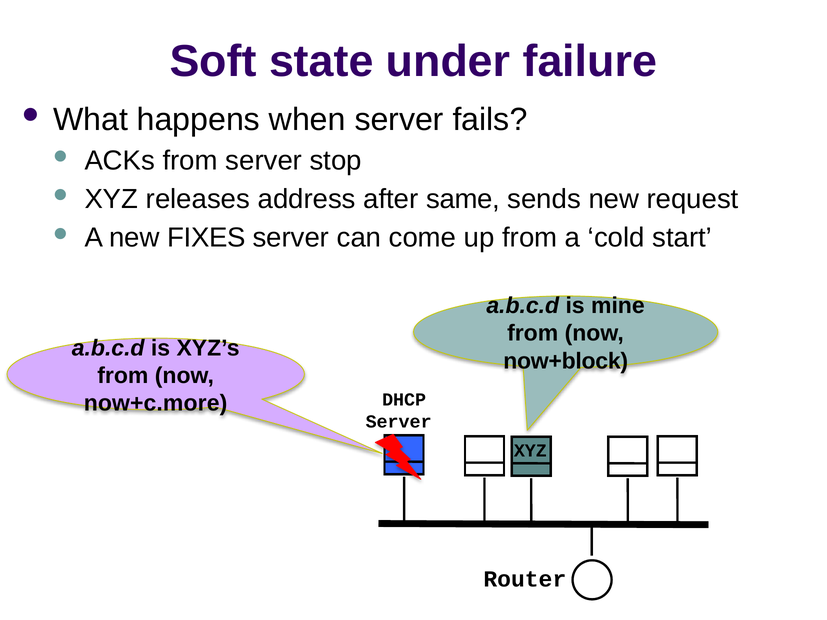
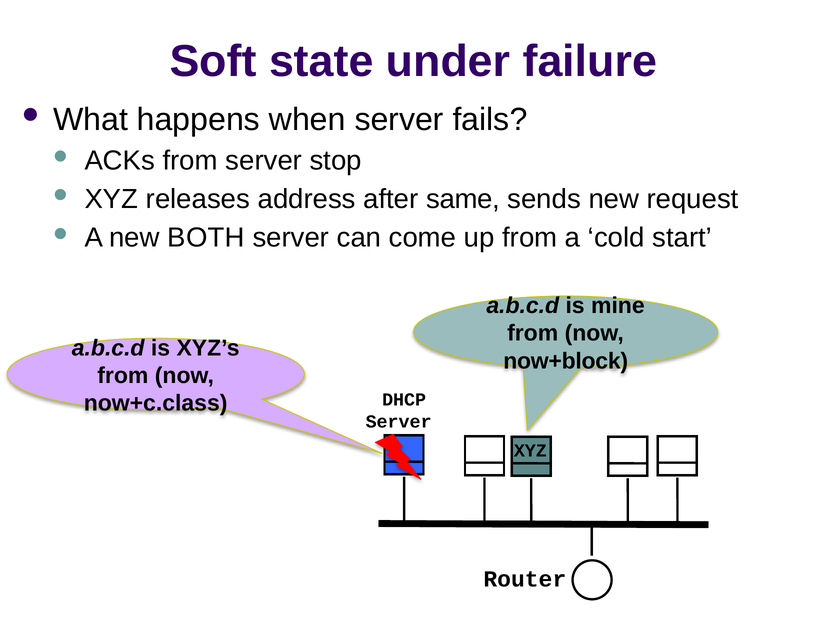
FIXES: FIXES -> BOTH
now+c.more: now+c.more -> now+c.class
